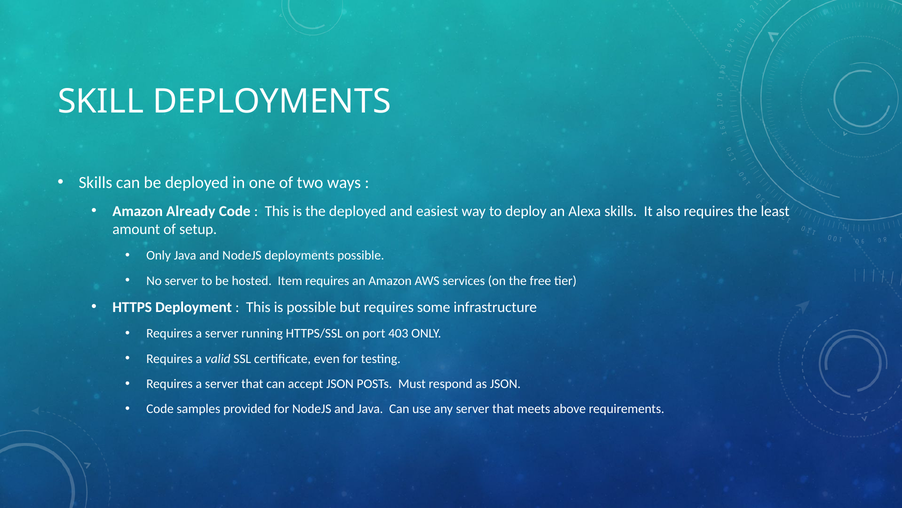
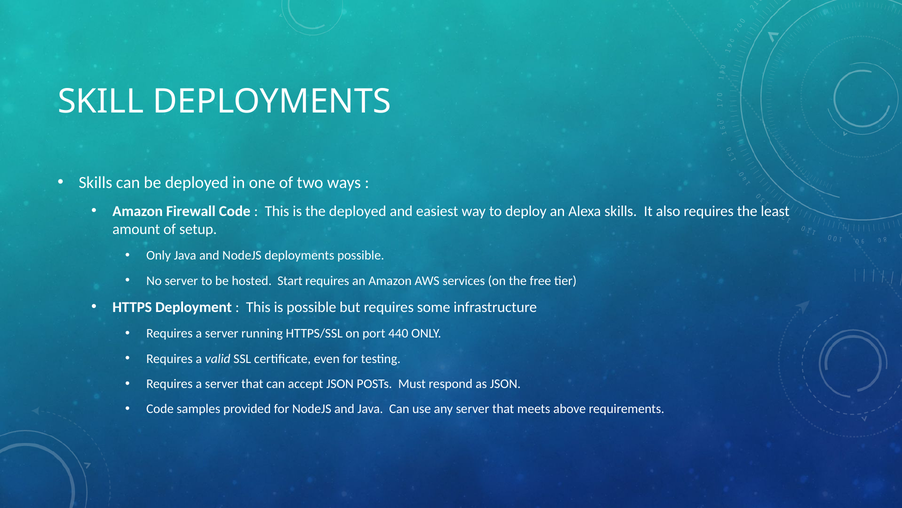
Already: Already -> Firewall
Item: Item -> Start
403: 403 -> 440
